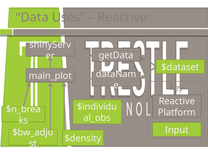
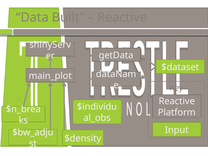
Uses: Uses -> Built
